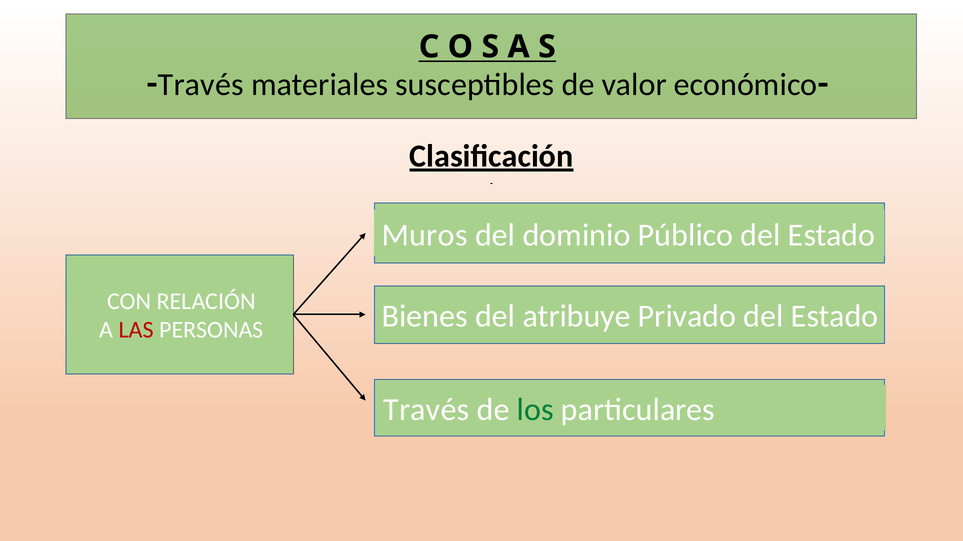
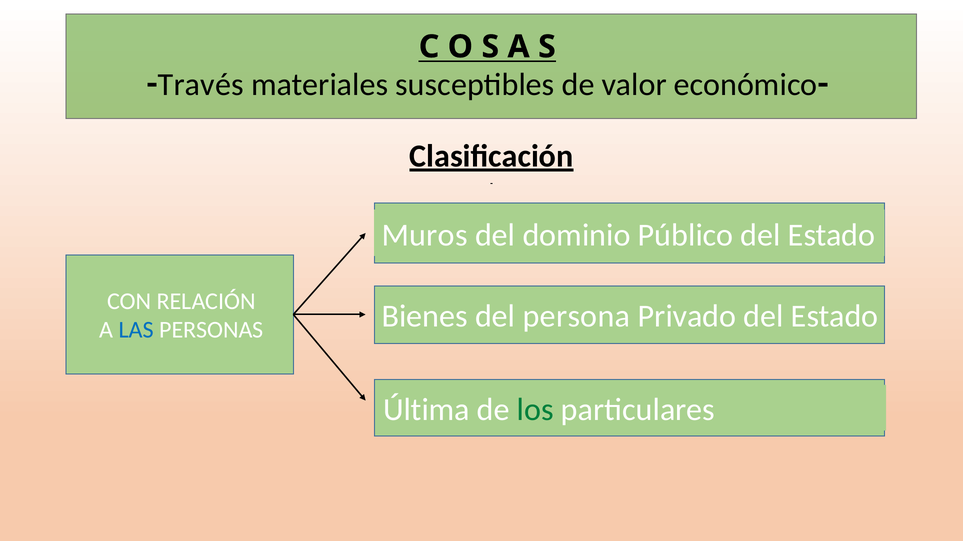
atribuye: atribuye -> persona
LAS colour: red -> blue
Través at (426, 410): Través -> Última
